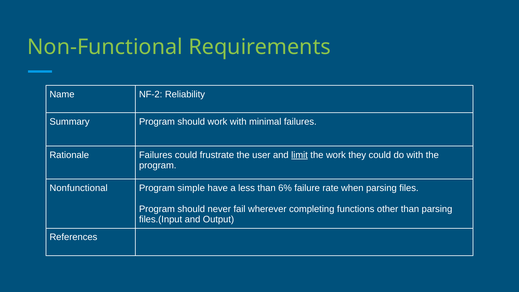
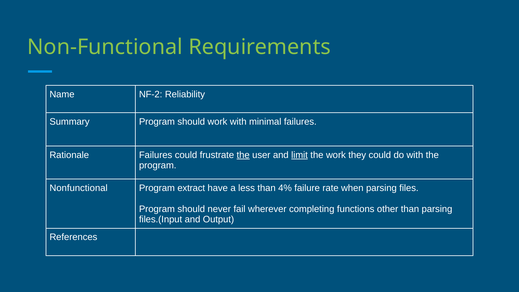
the at (243, 155) underline: none -> present
simple: simple -> extract
6%: 6% -> 4%
